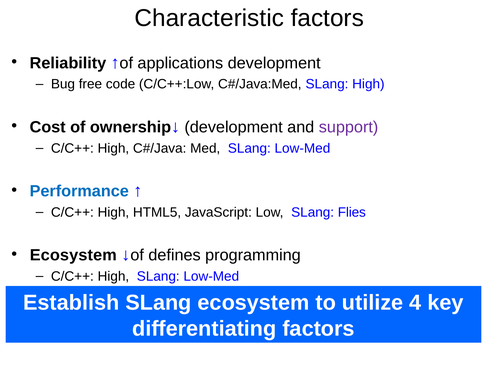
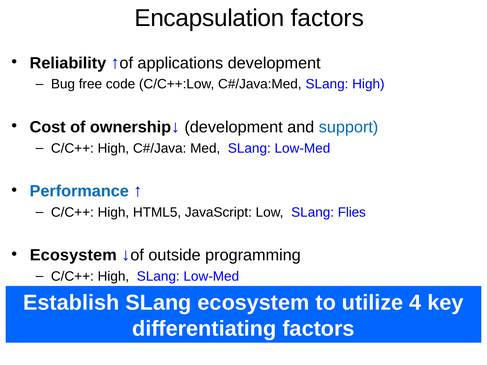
Characteristic: Characteristic -> Encapsulation
support colour: purple -> blue
defines: defines -> outside
